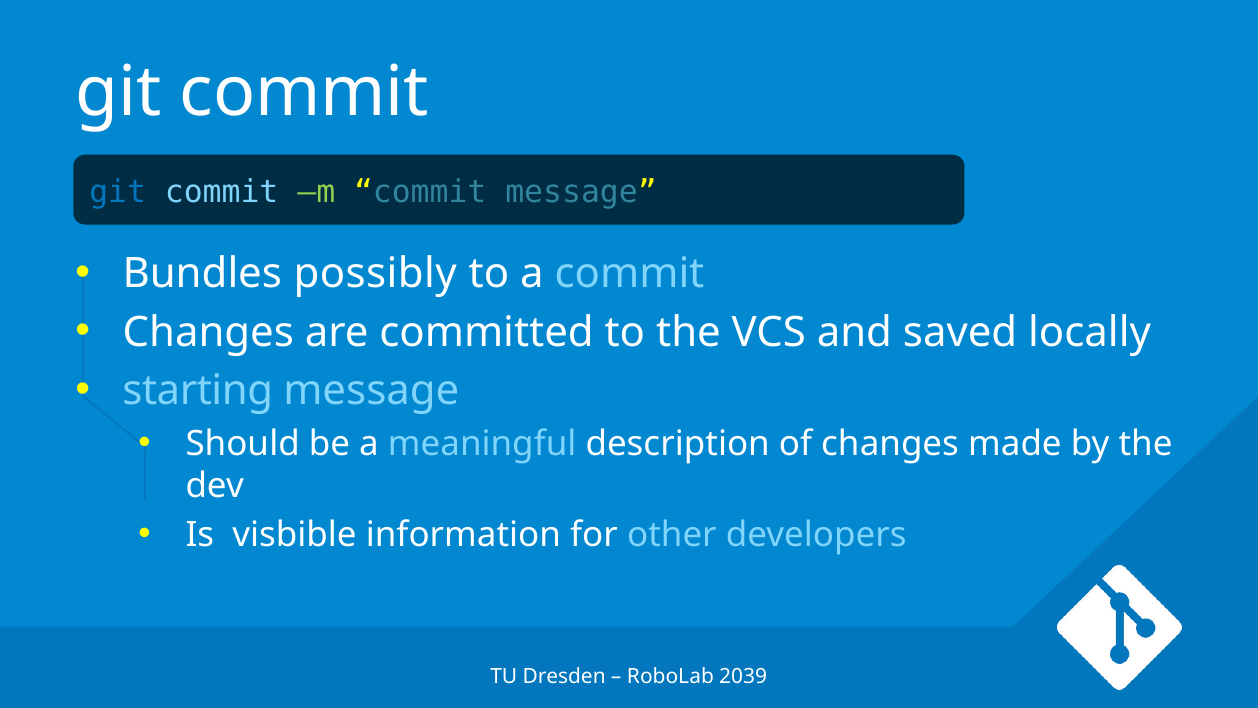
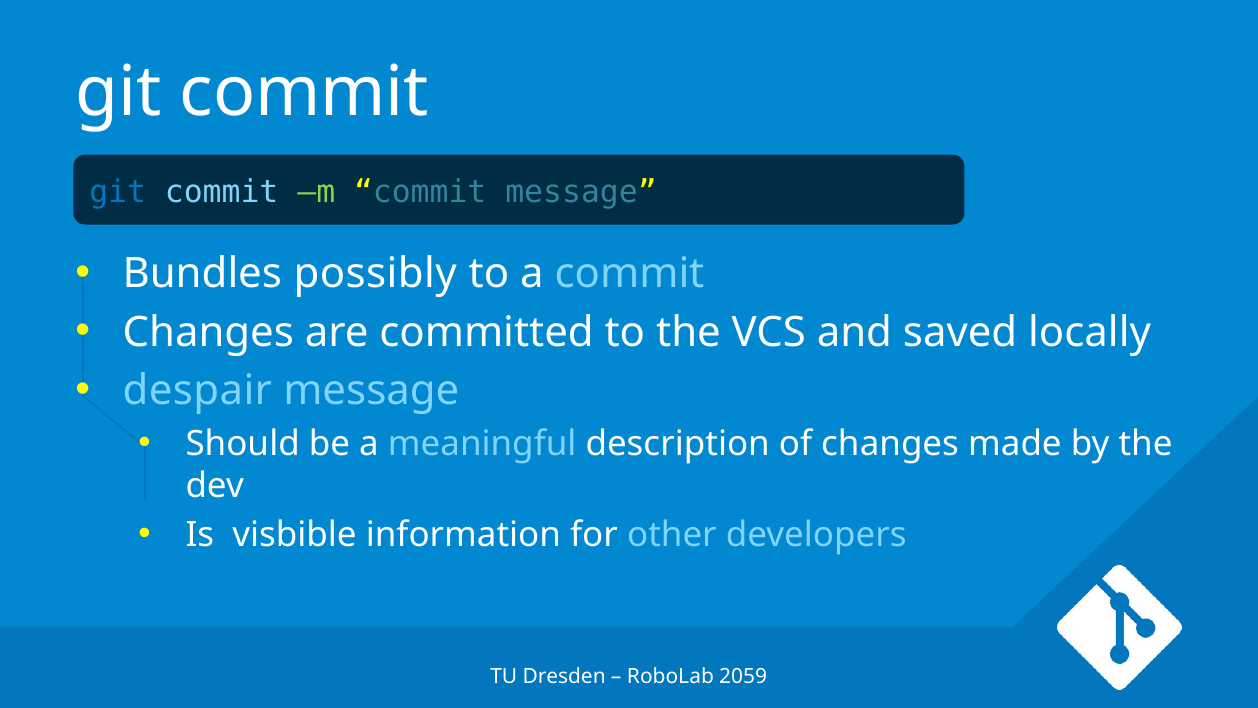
starting: starting -> despair
2039: 2039 -> 2059
